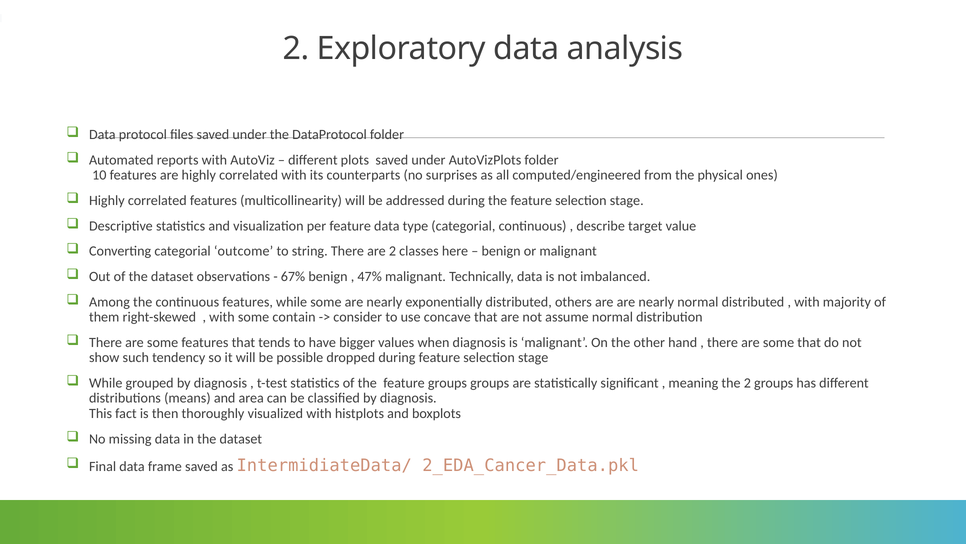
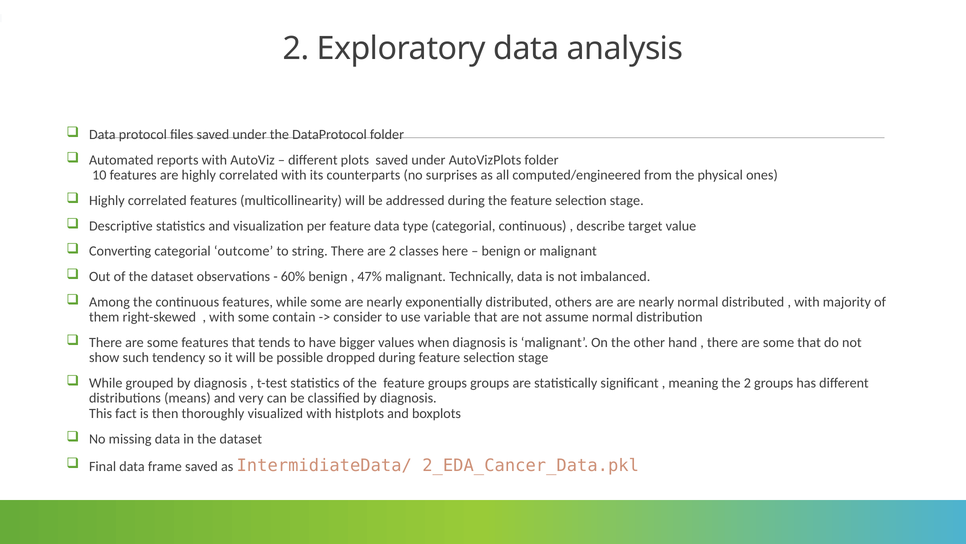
67%: 67% -> 60%
concave: concave -> variable
area: area -> very
